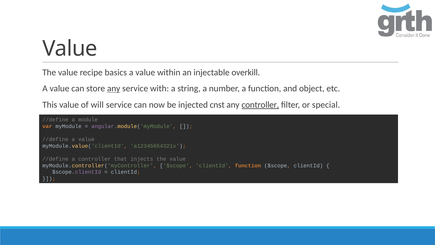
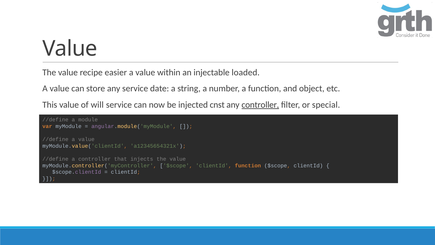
basics: basics -> easier
overkill: overkill -> loaded
any at (114, 88) underline: present -> none
with: with -> date
